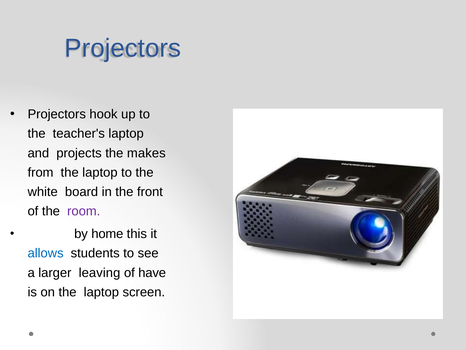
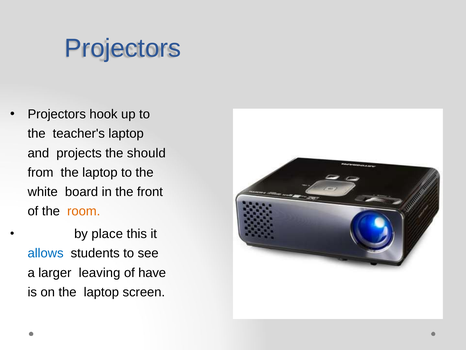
makes: makes -> should
room colour: purple -> orange
home: home -> place
